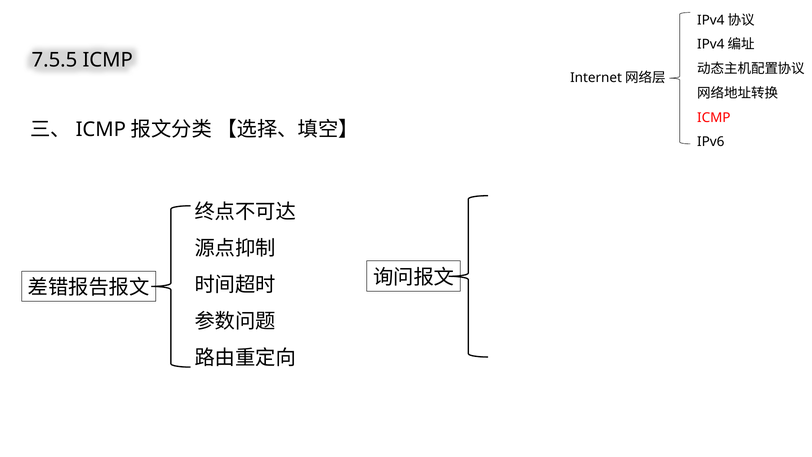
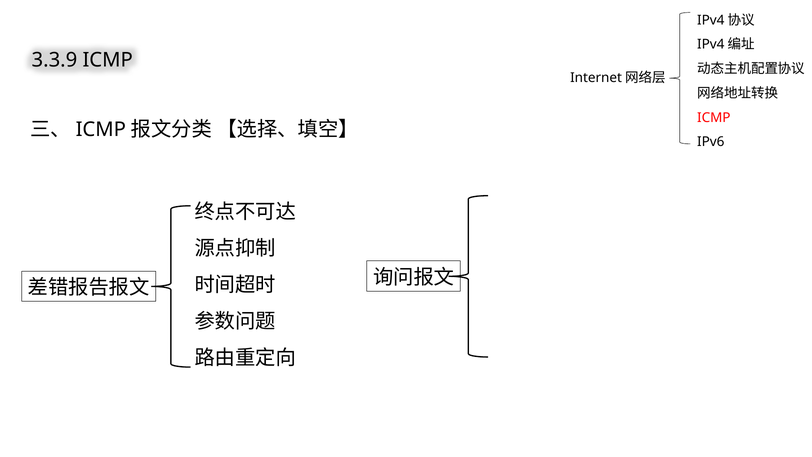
7.5.5: 7.5.5 -> 3.3.9
